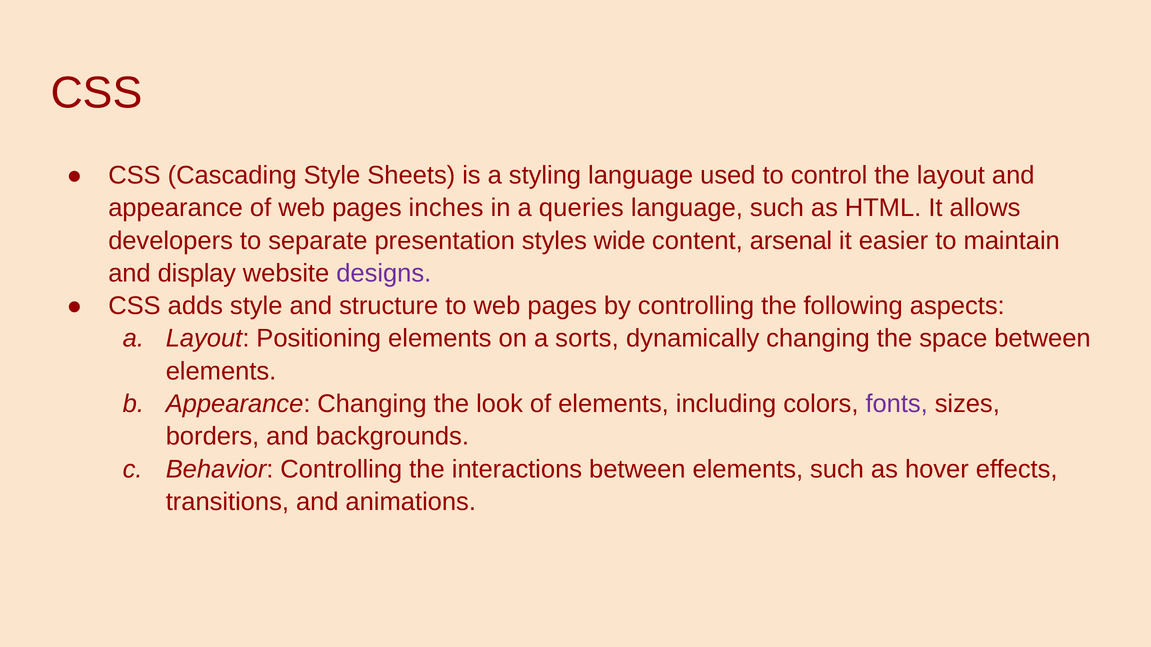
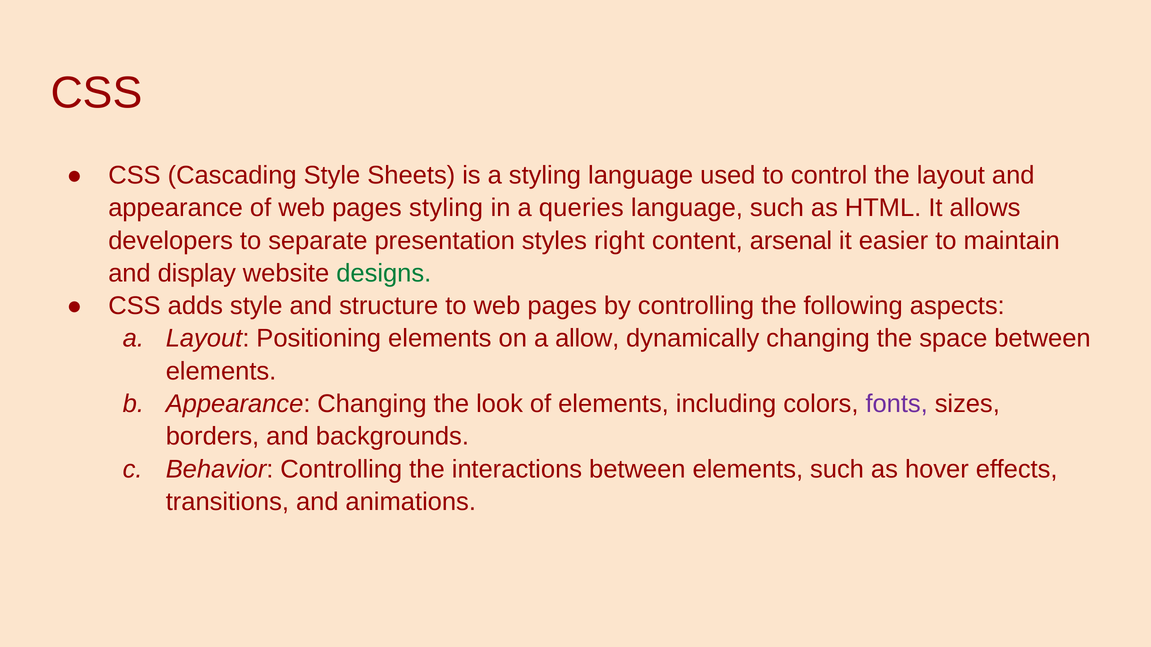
pages inches: inches -> styling
wide: wide -> right
designs colour: purple -> green
sorts: sorts -> allow
